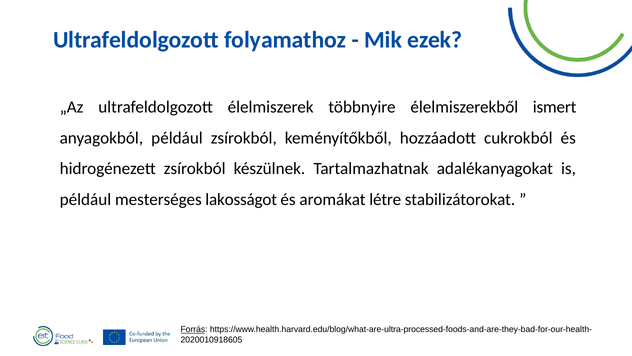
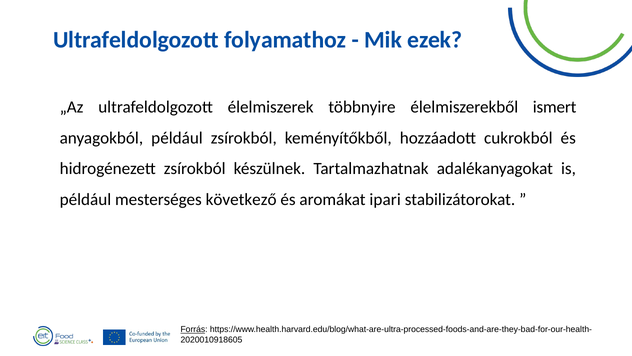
lakosságot: lakosságot -> következő
létre: létre -> ipari
